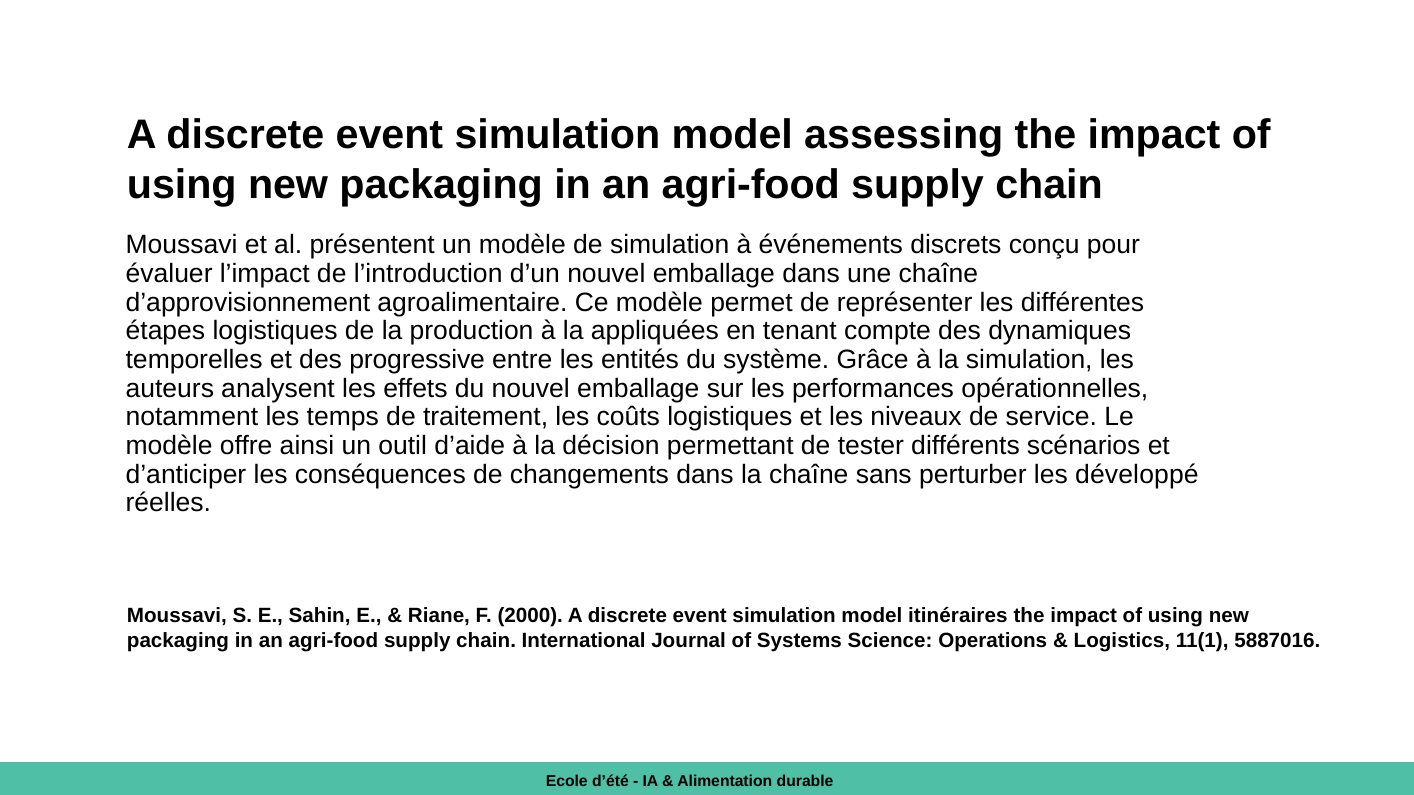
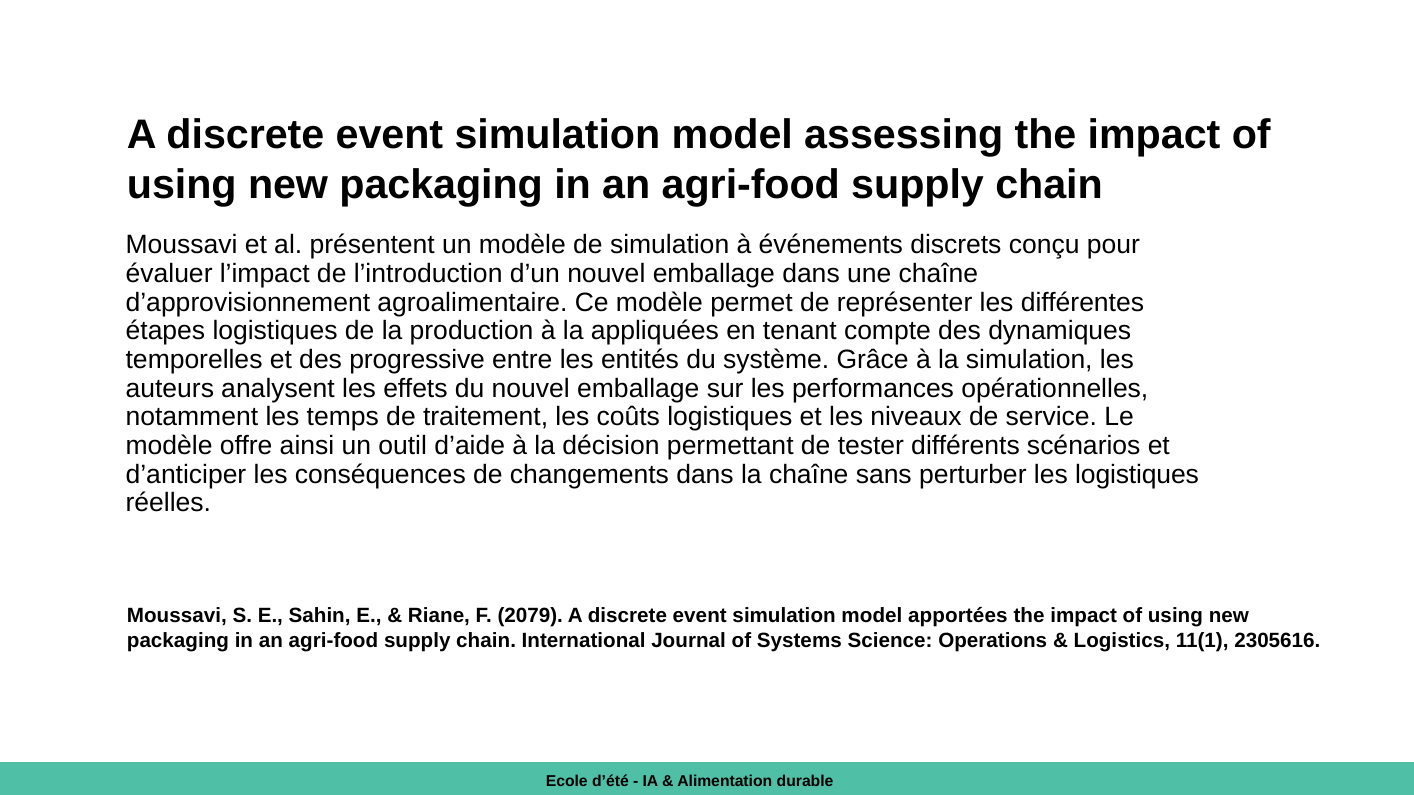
les développé: développé -> logistiques
2000: 2000 -> 2079
itinéraires: itinéraires -> apportées
5887016: 5887016 -> 2305616
